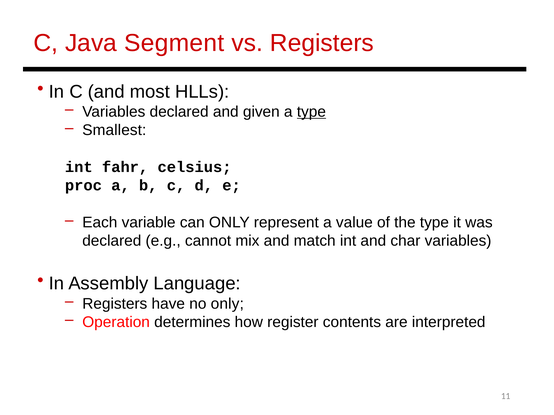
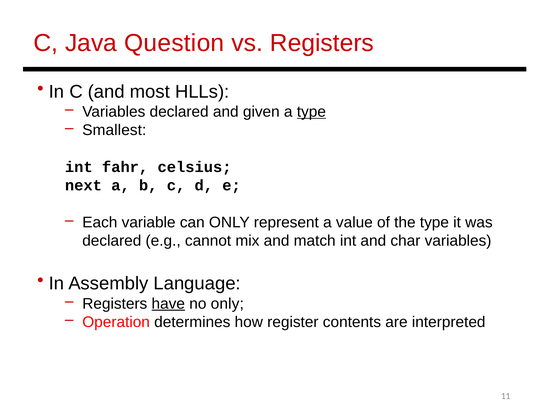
Segment: Segment -> Question
proc: proc -> next
have underline: none -> present
